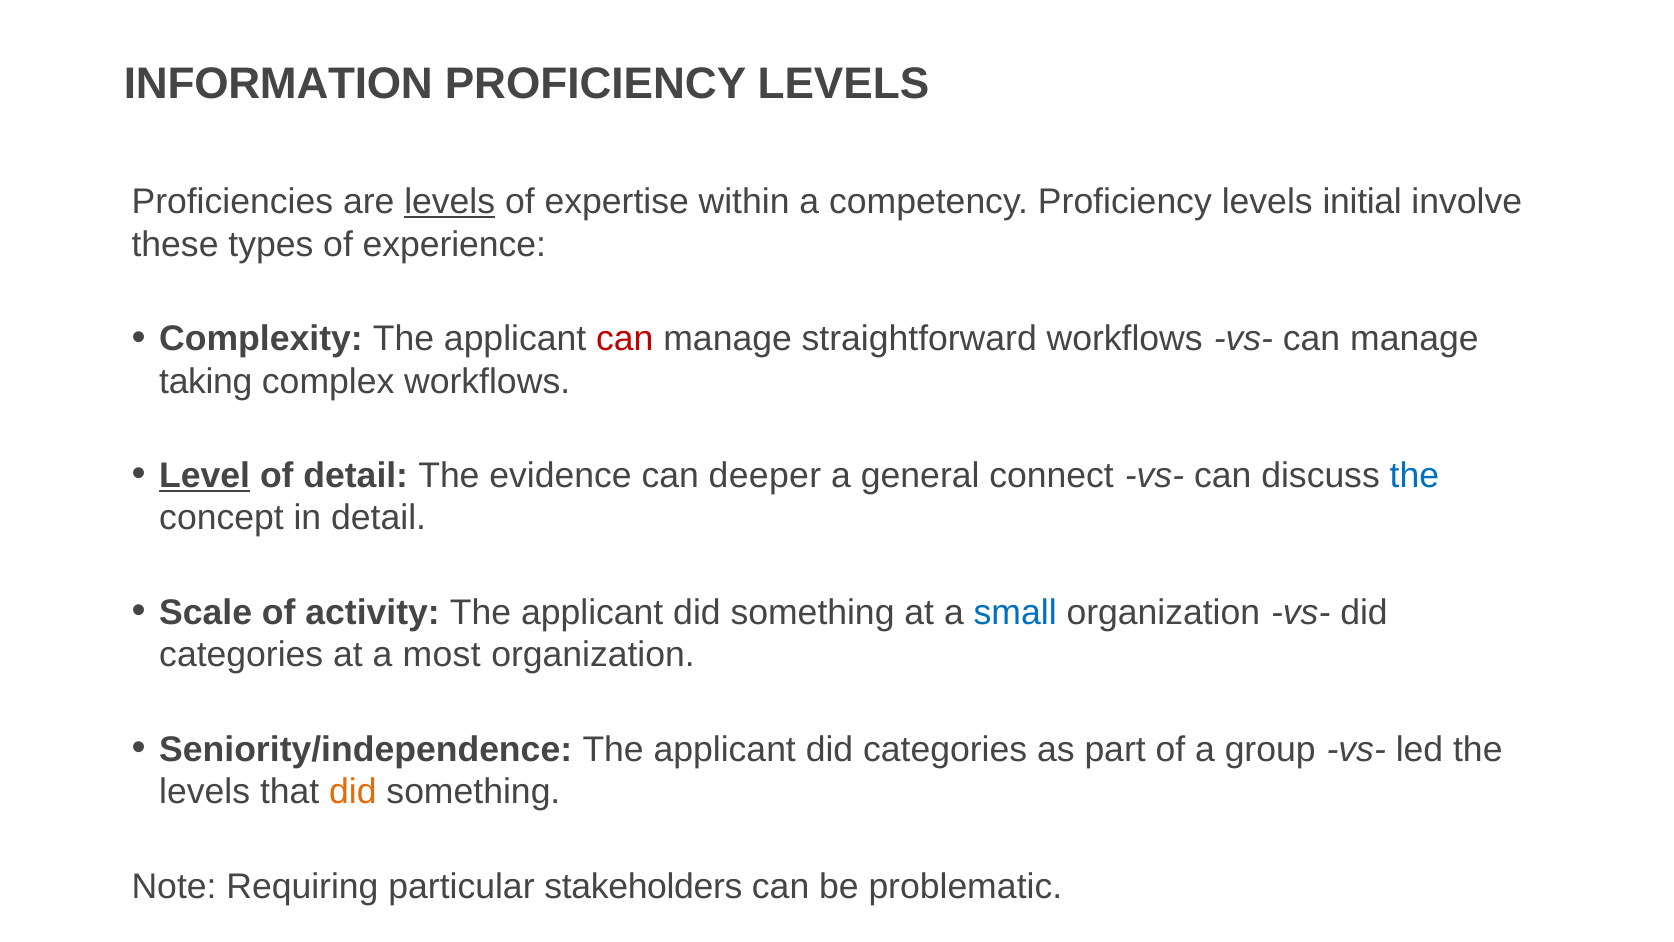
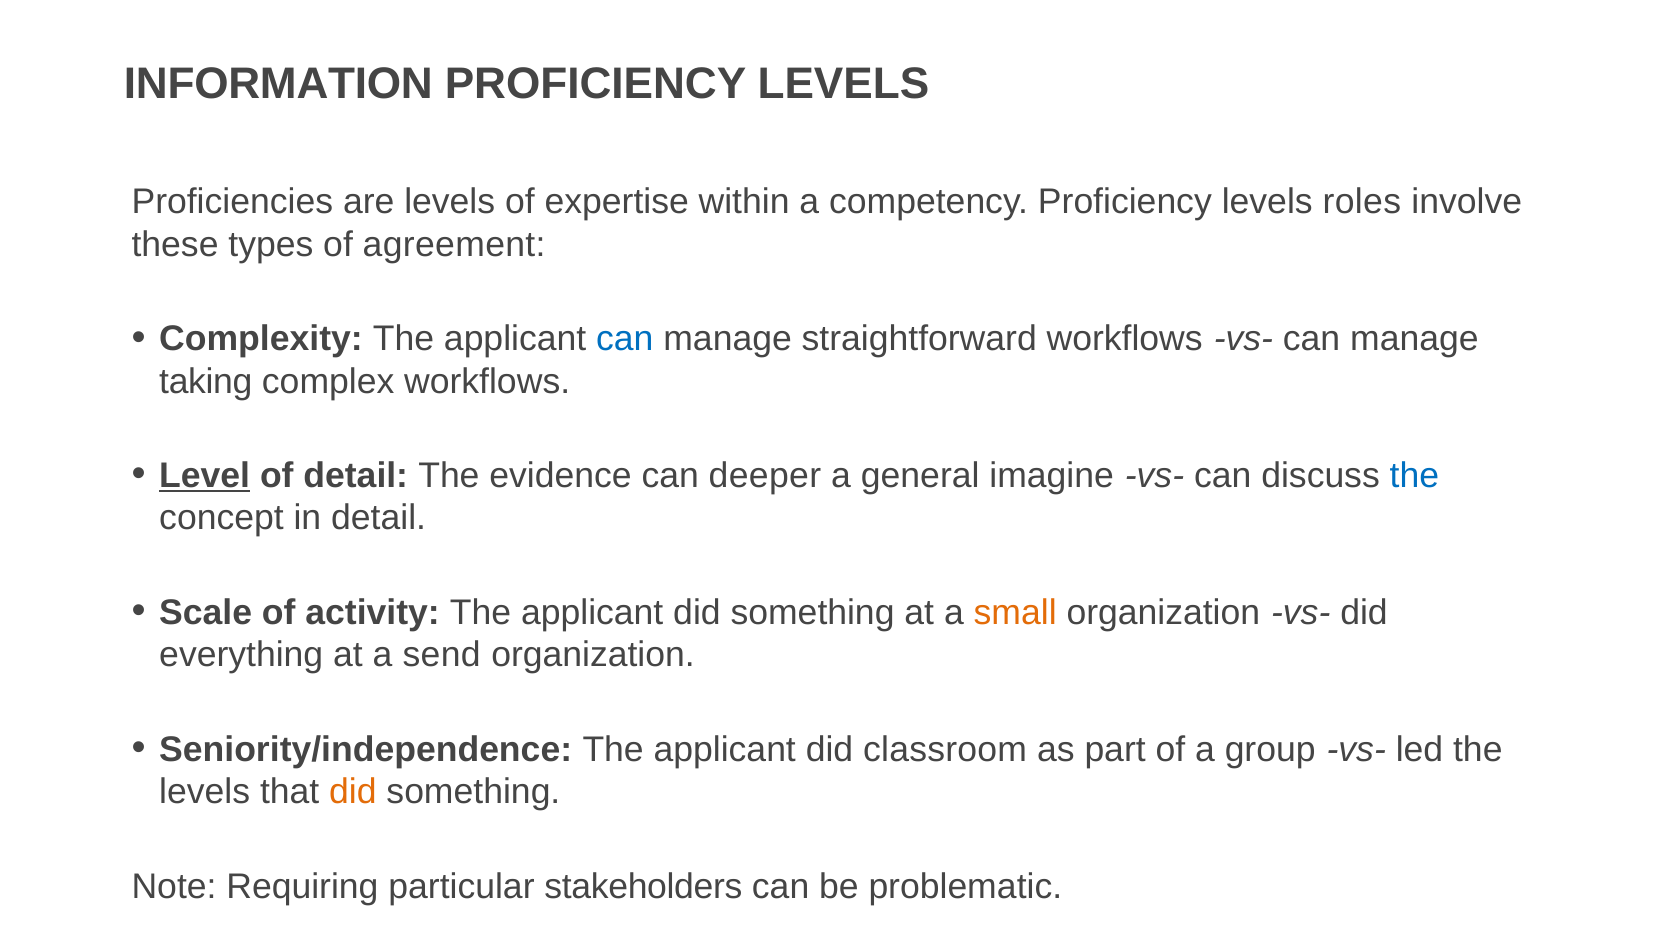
levels at (450, 202) underline: present -> none
initial: initial -> roles
experience: experience -> agreement
can at (625, 338) colour: red -> blue
connect: connect -> imagine
small colour: blue -> orange
categories at (241, 655): categories -> everything
most: most -> send
applicant did categories: categories -> classroom
